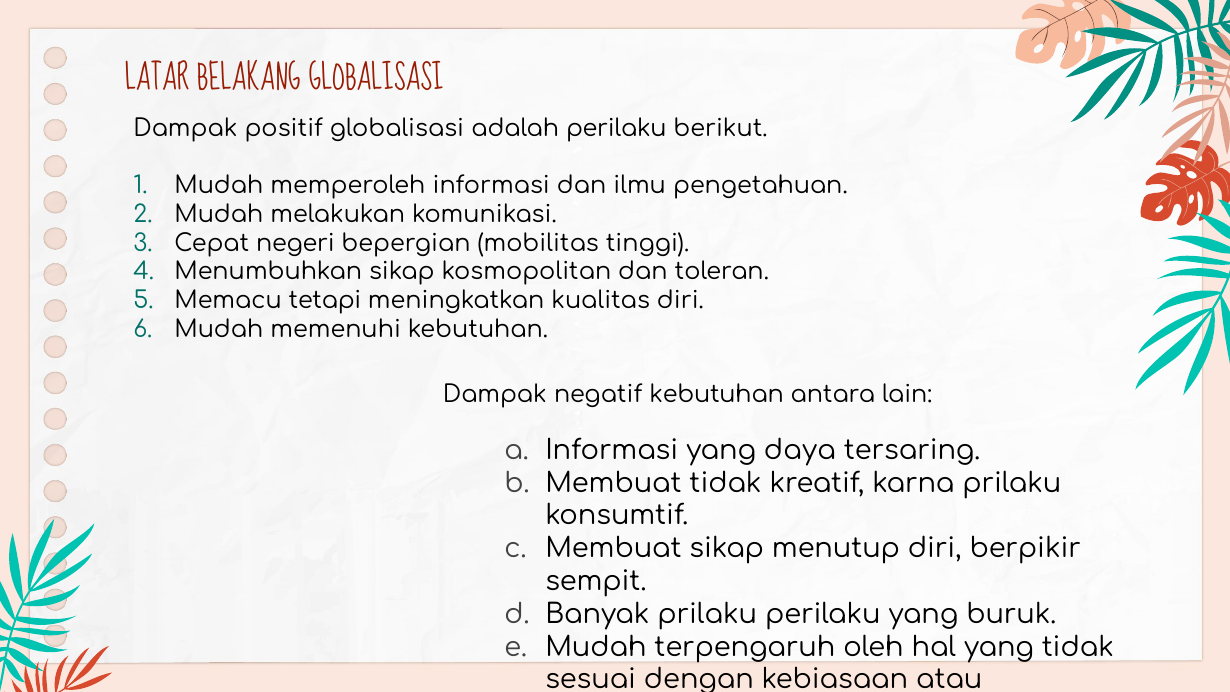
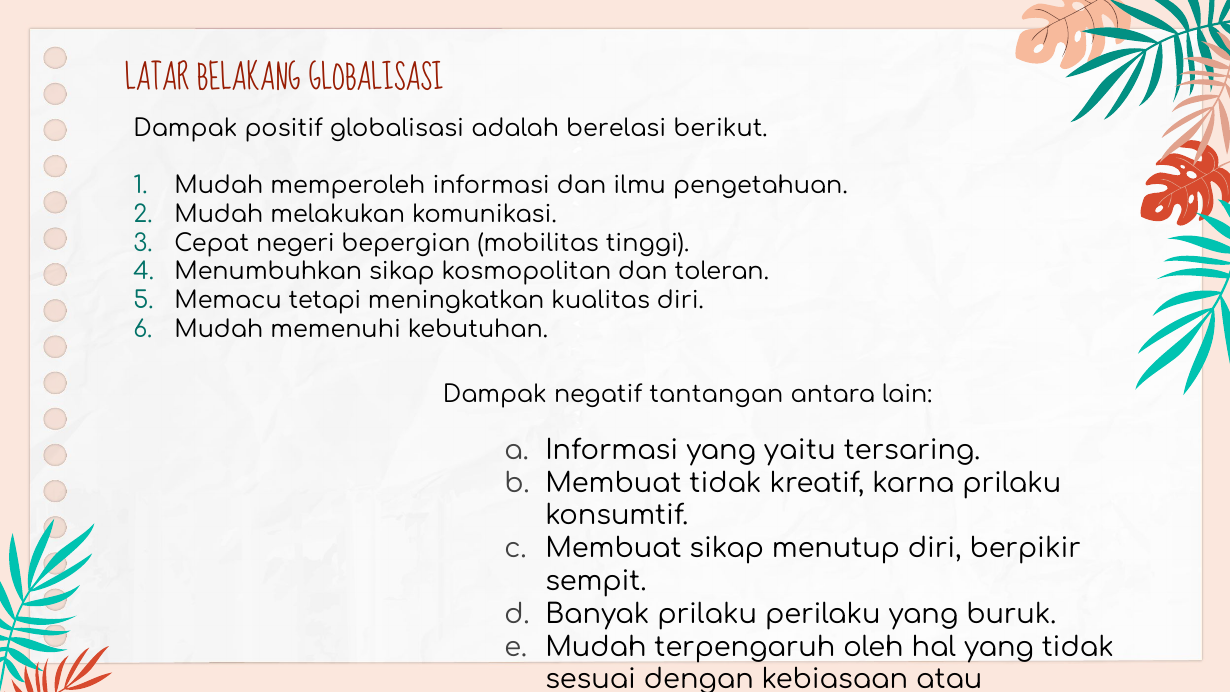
adalah perilaku: perilaku -> berelasi
negatif kebutuhan: kebutuhan -> tantangan
daya: daya -> yaitu
